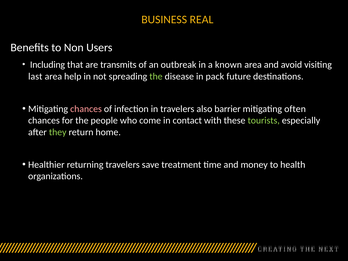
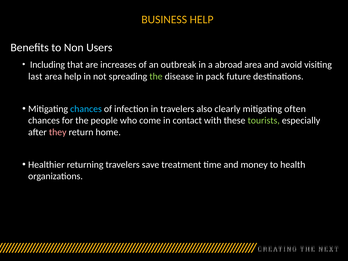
BUSINESS REAL: REAL -> HELP
transmits: transmits -> increases
known: known -> abroad
chances at (86, 109) colour: pink -> light blue
barrier: barrier -> clearly
they colour: light green -> pink
